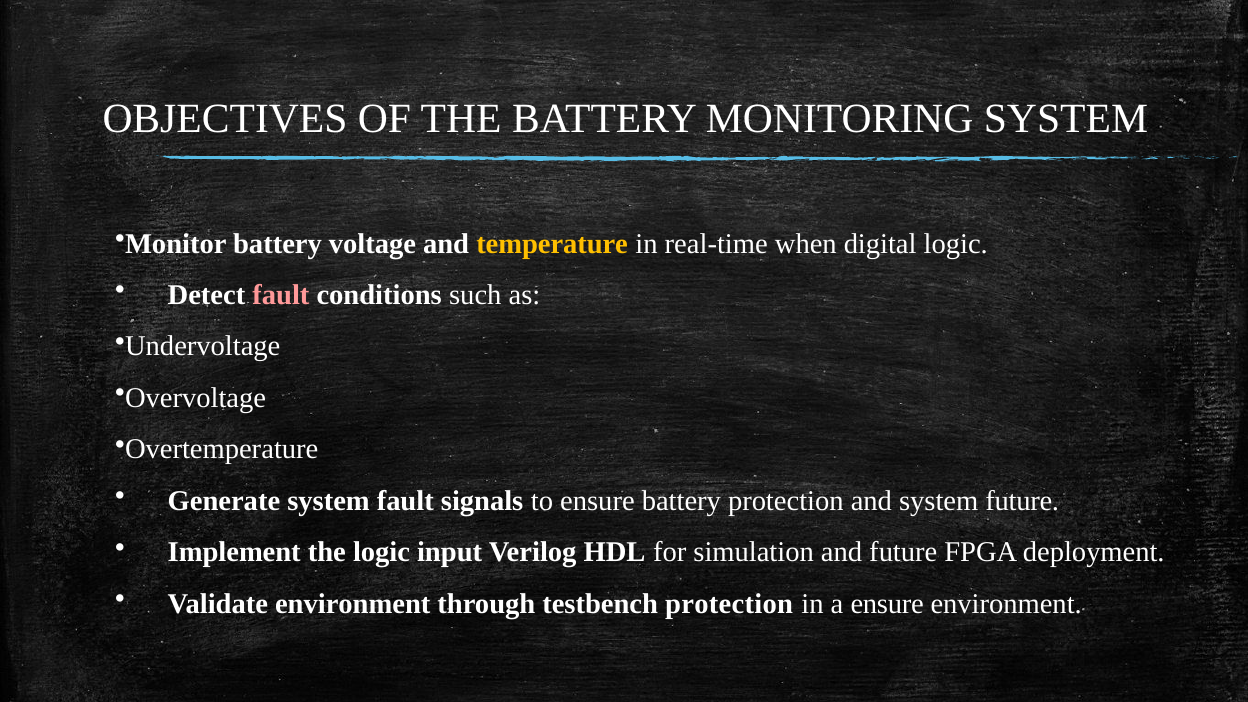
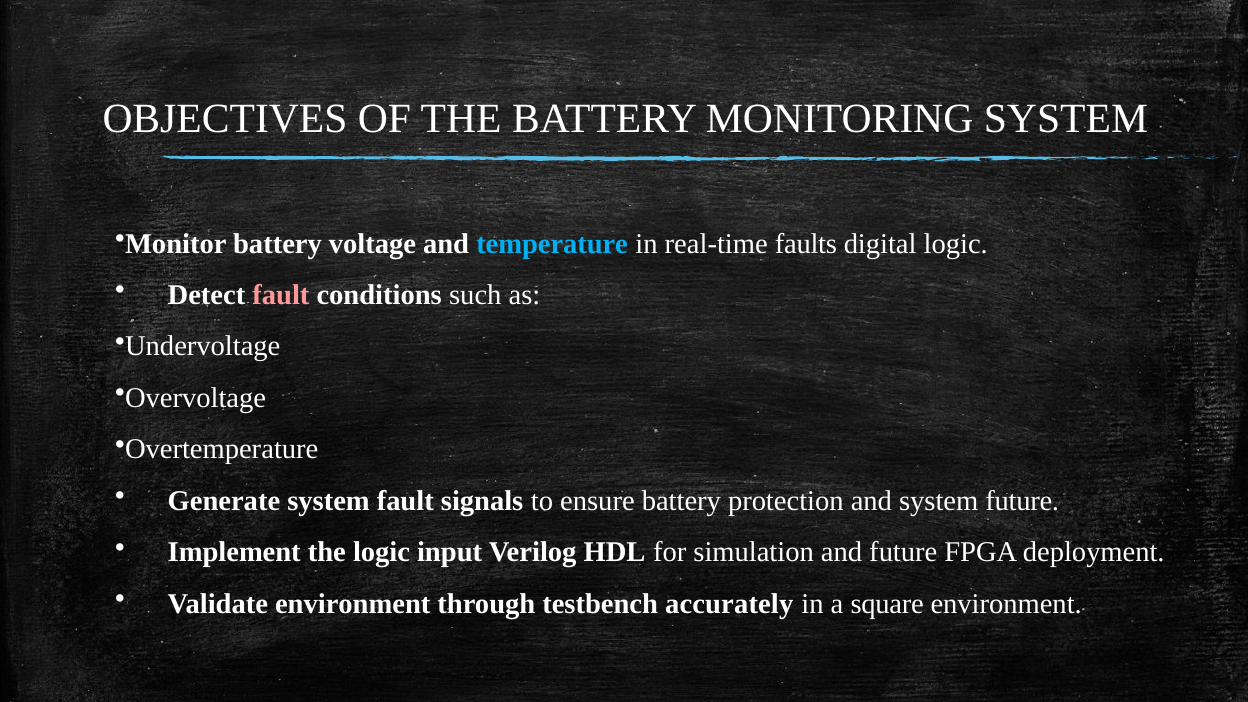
temperature colour: yellow -> light blue
when: when -> faults
testbench protection: protection -> accurately
a ensure: ensure -> square
